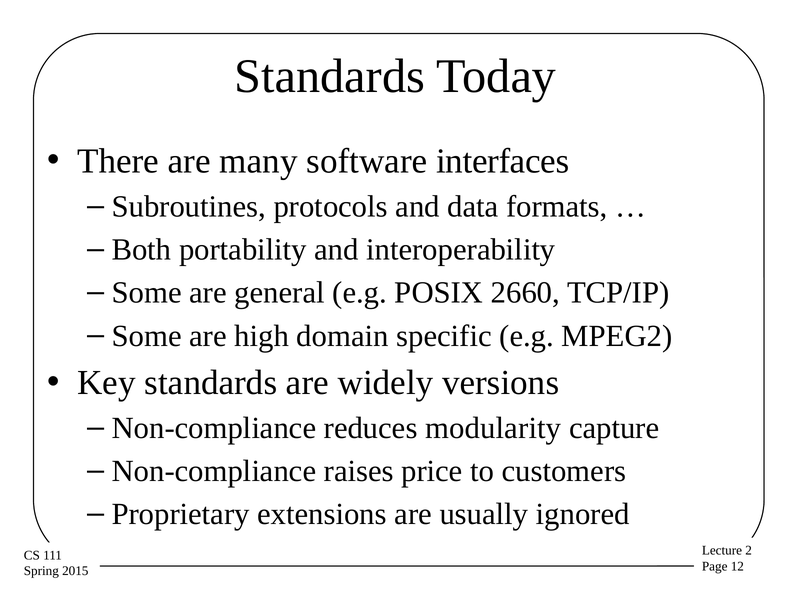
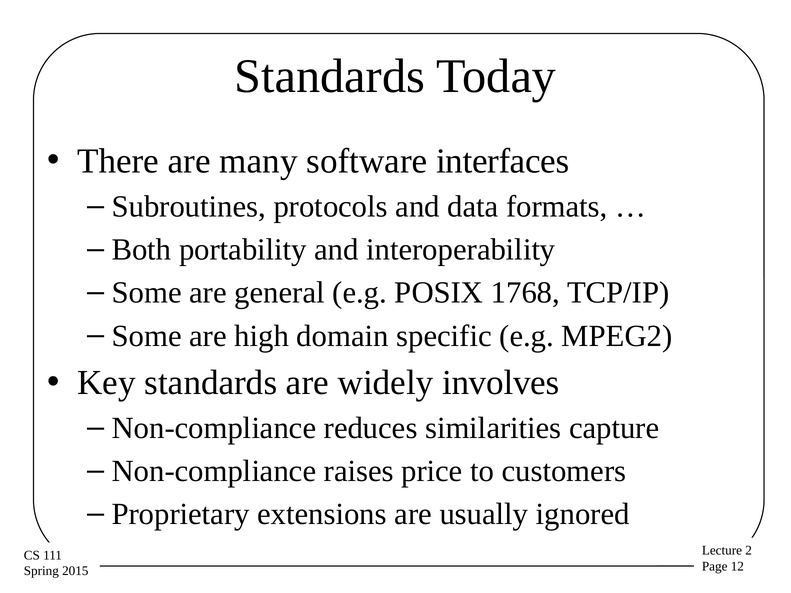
2660: 2660 -> 1768
versions: versions -> involves
modularity: modularity -> similarities
